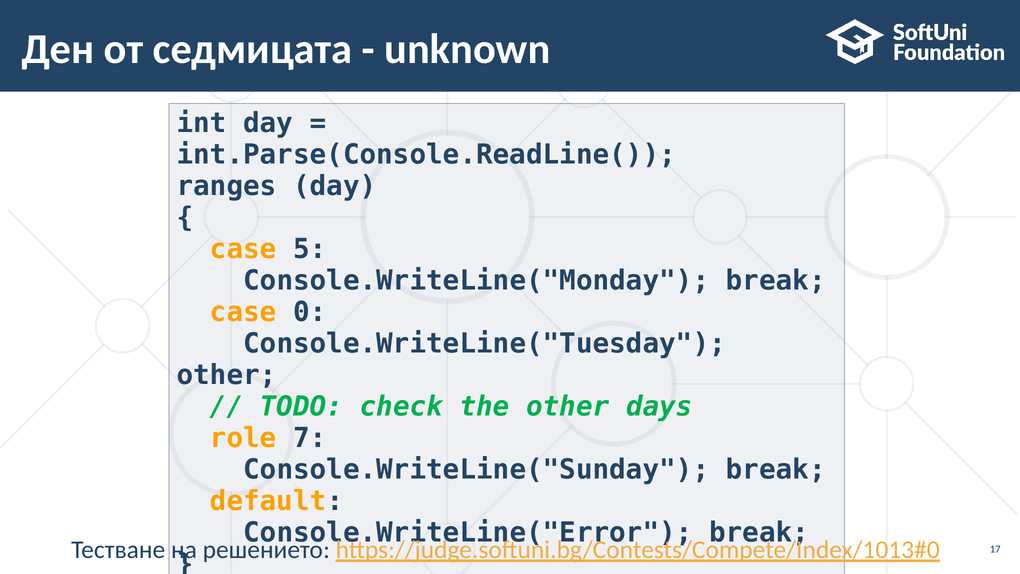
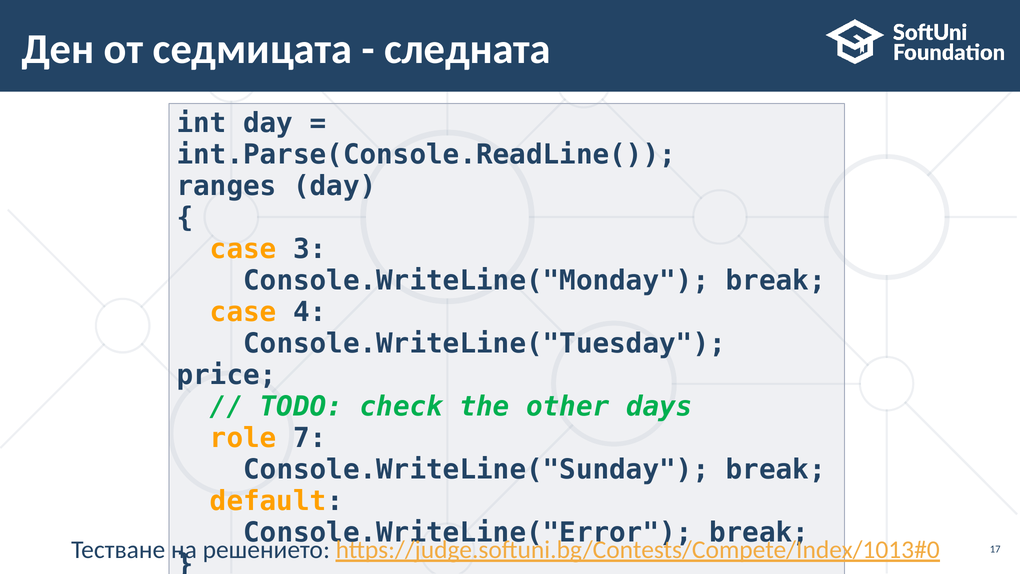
unknown: unknown -> следната
5: 5 -> 3
0: 0 -> 4
other at (227, 375): other -> price
